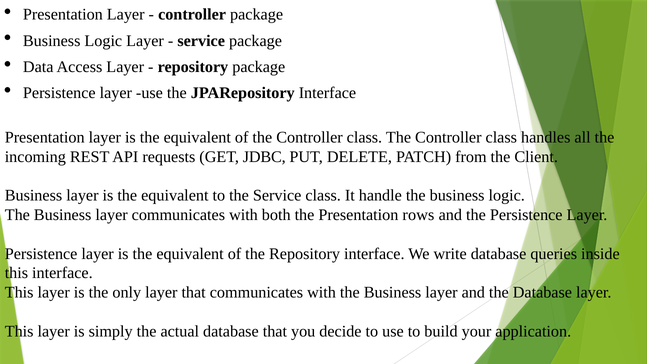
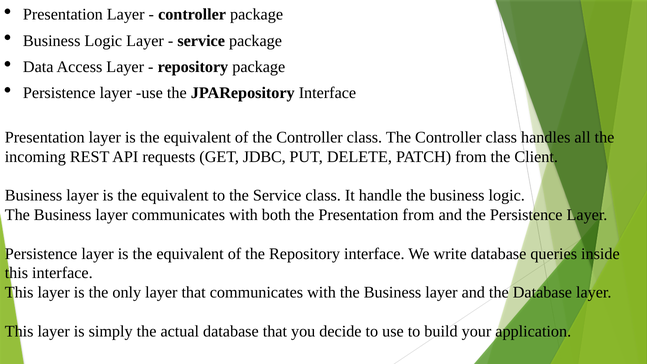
Presentation rows: rows -> from
